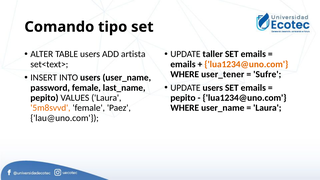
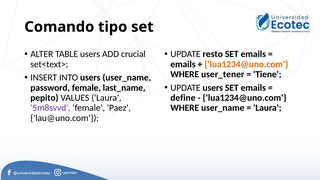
artista: artista -> crucial
taller: taller -> resto
Sufre: Sufre -> Tiene
pepito at (183, 98): pepito -> define
5m8svvd colour: orange -> purple
